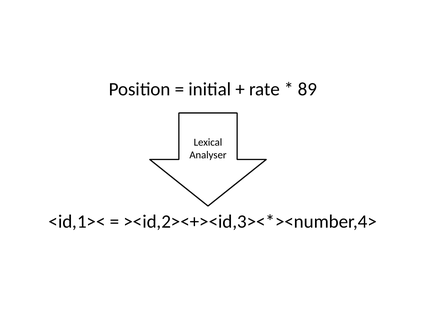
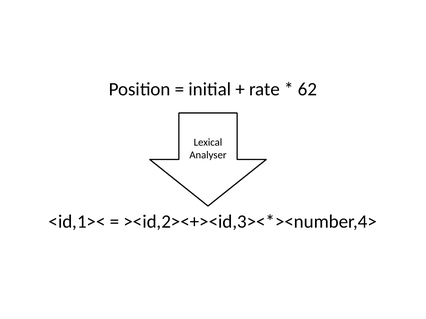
89: 89 -> 62
